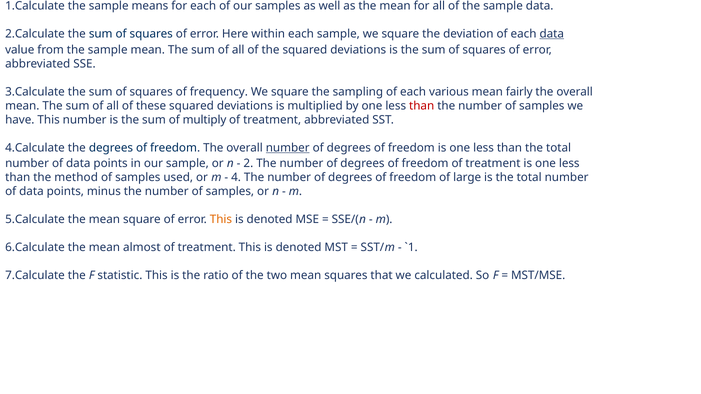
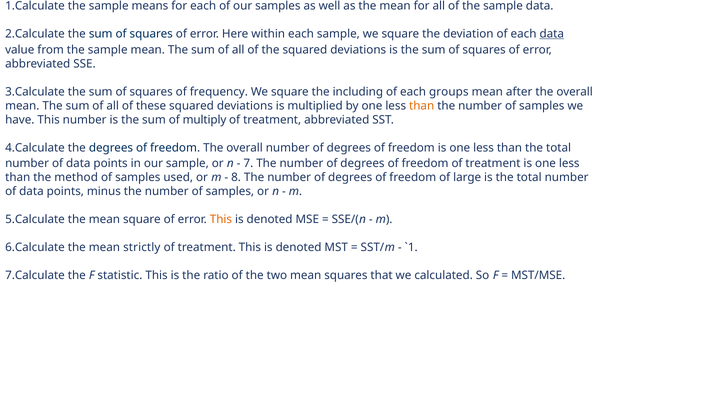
sampling: sampling -> including
various: various -> groups
fairly: fairly -> after
than at (422, 106) colour: red -> orange
number at (288, 148) underline: present -> none
2: 2 -> 7
4: 4 -> 8
almost: almost -> strictly
